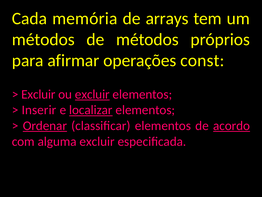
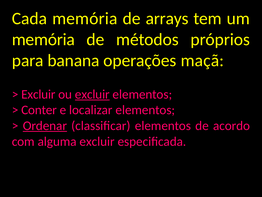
métodos at (43, 39): métodos -> memória
afirmar: afirmar -> banana
const: const -> maçã
Inserir: Inserir -> Conter
localizar underline: present -> none
acordo underline: present -> none
